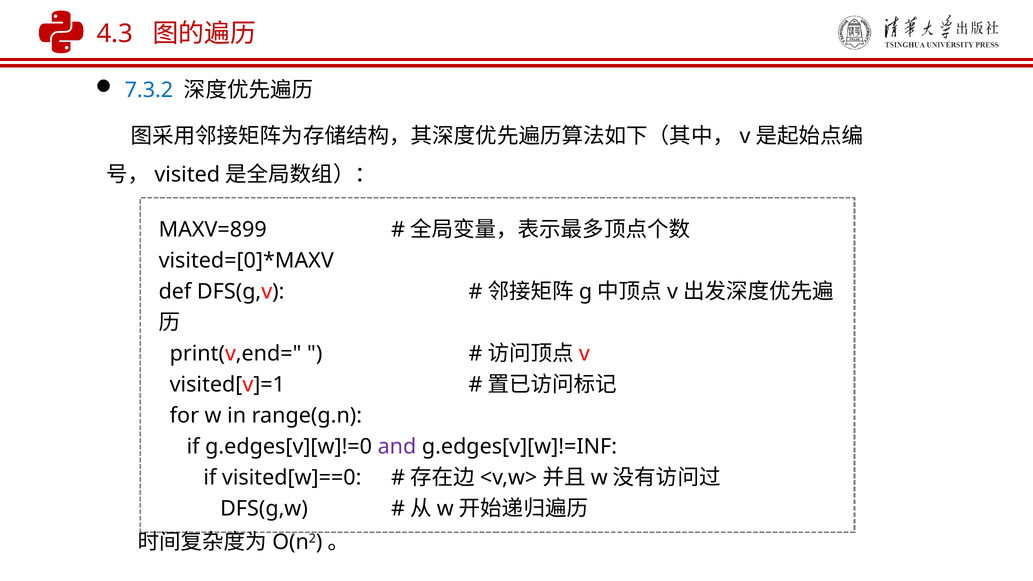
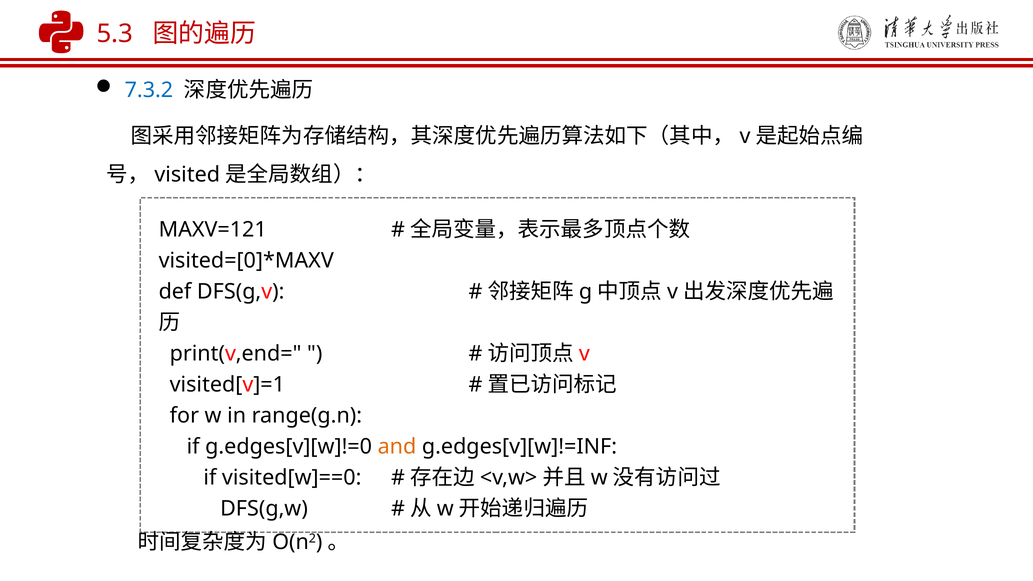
4.3: 4.3 -> 5.3
MAXV=899: MAXV=899 -> MAXV=121
and colour: purple -> orange
